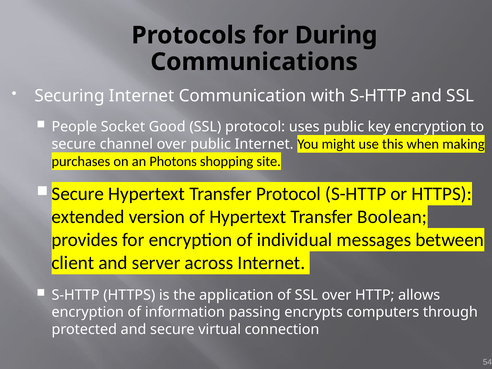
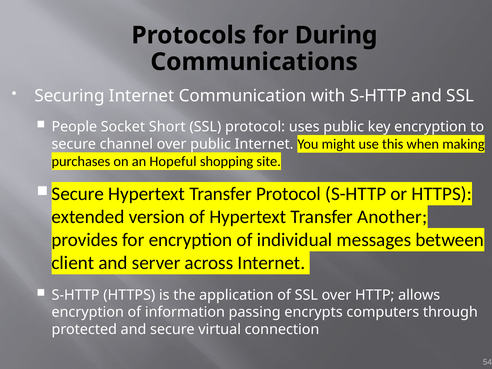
Good: Good -> Short
Photons: Photons -> Hopeful
Boolean: Boolean -> Another
